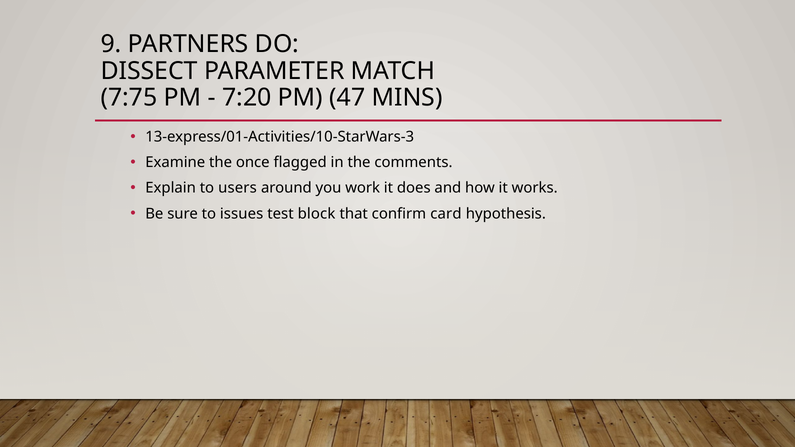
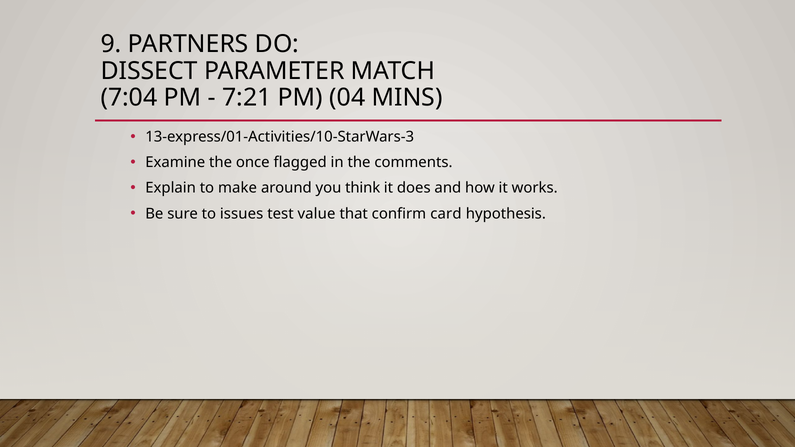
7:75: 7:75 -> 7:04
7:20: 7:20 -> 7:21
47: 47 -> 04
users: users -> make
work: work -> think
block: block -> value
